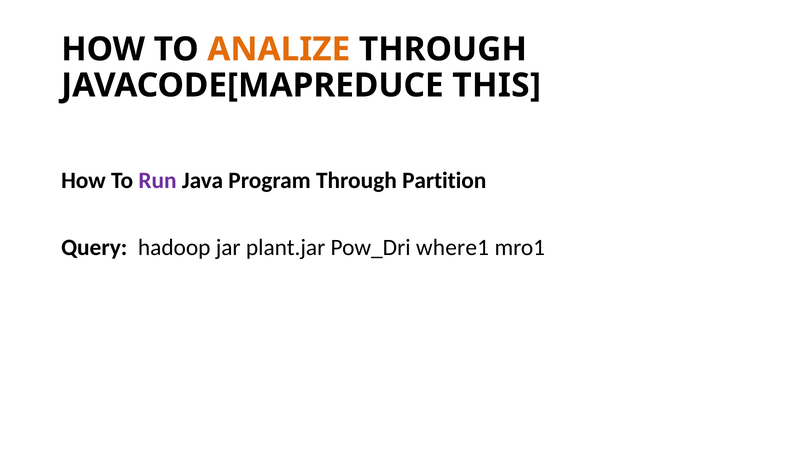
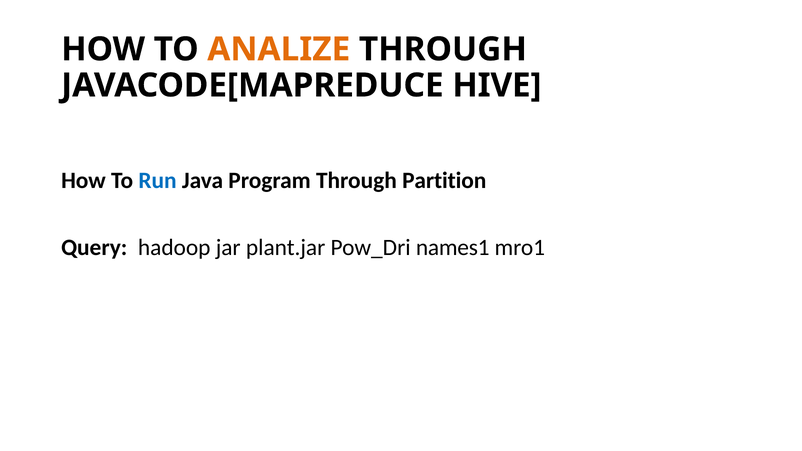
THIS: THIS -> HIVE
Run colour: purple -> blue
where1: where1 -> names1
